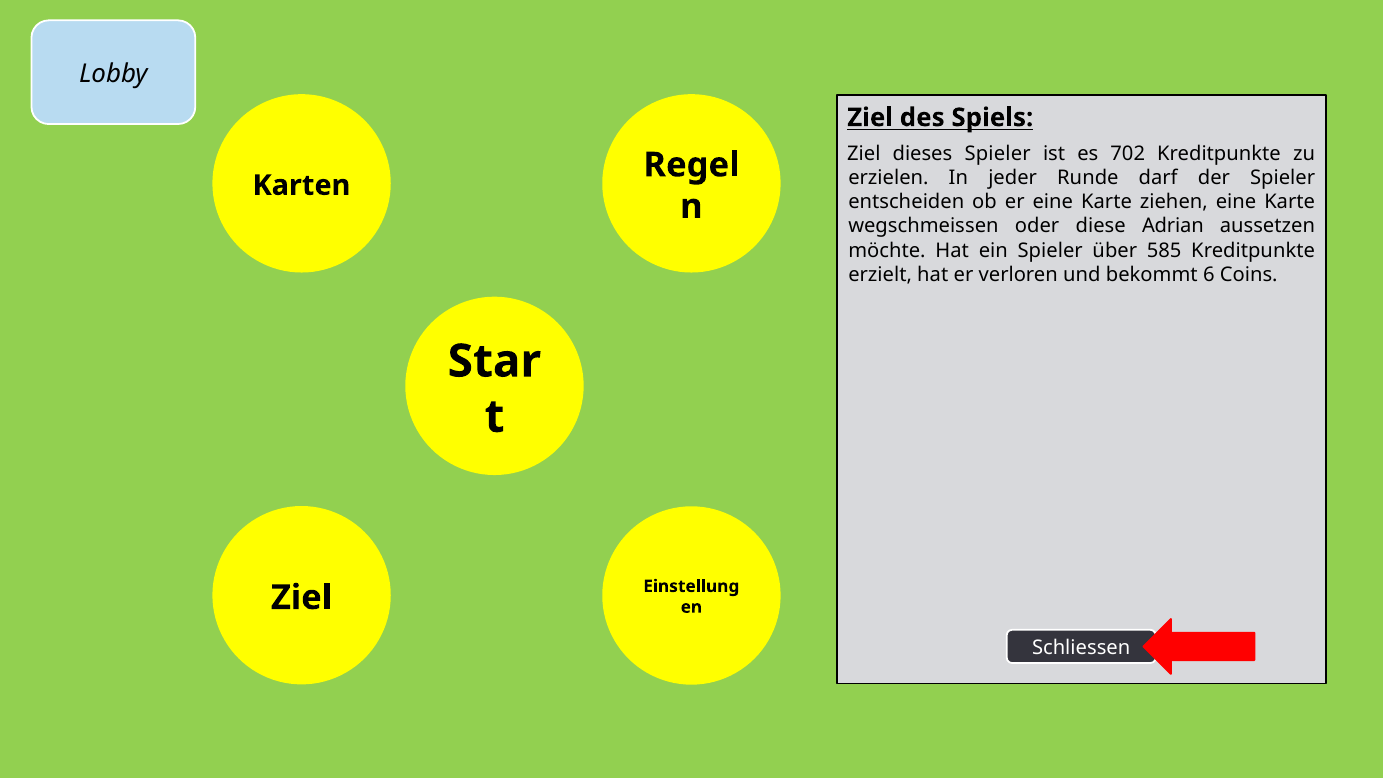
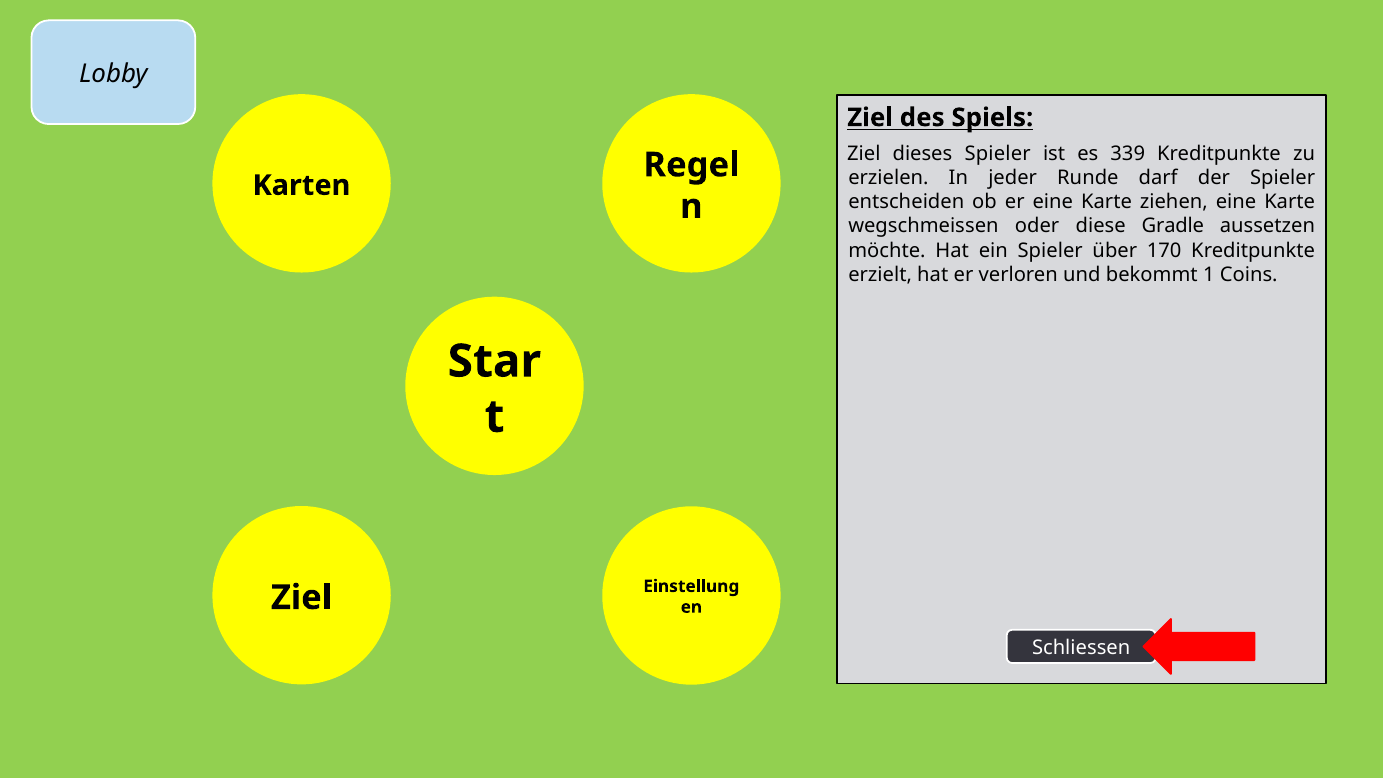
702: 702 -> 339
Adrian: Adrian -> Gradle
585: 585 -> 170
6: 6 -> 1
